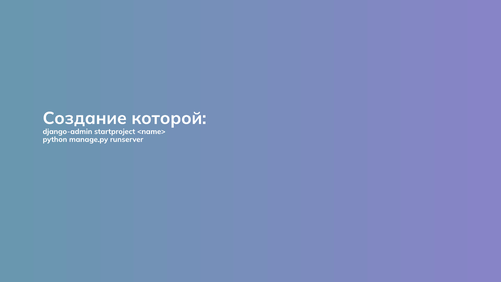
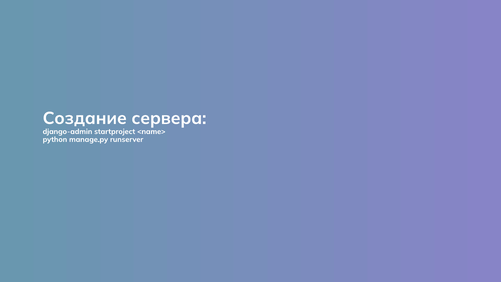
которой: которой -> сервера
